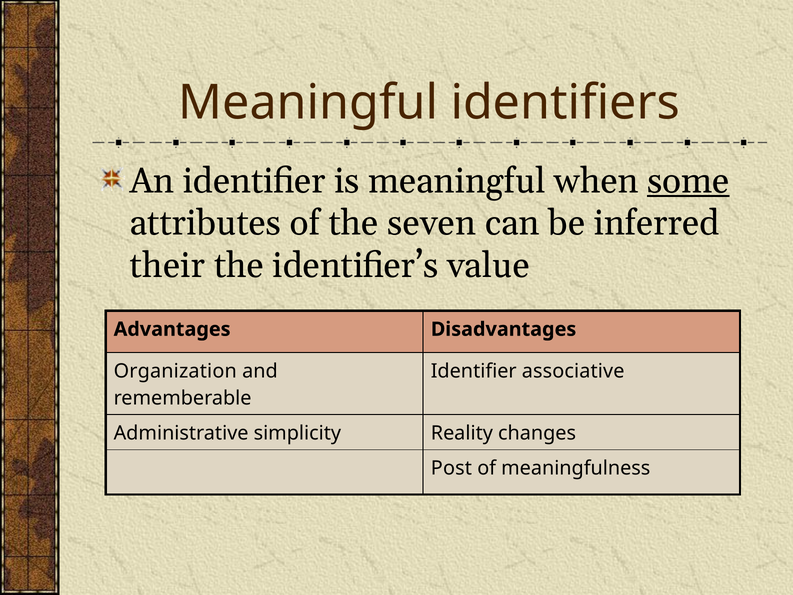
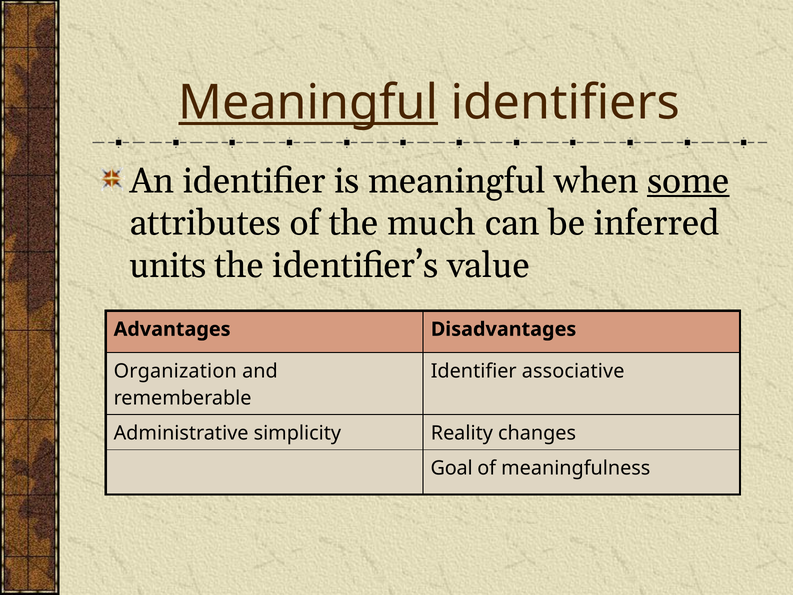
Meaningful at (308, 102) underline: none -> present
seven: seven -> much
their: their -> units
Post: Post -> Goal
